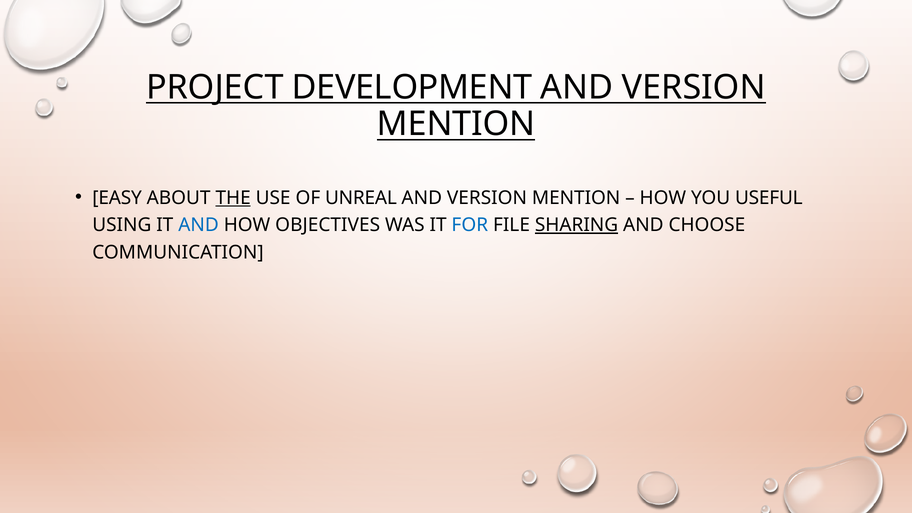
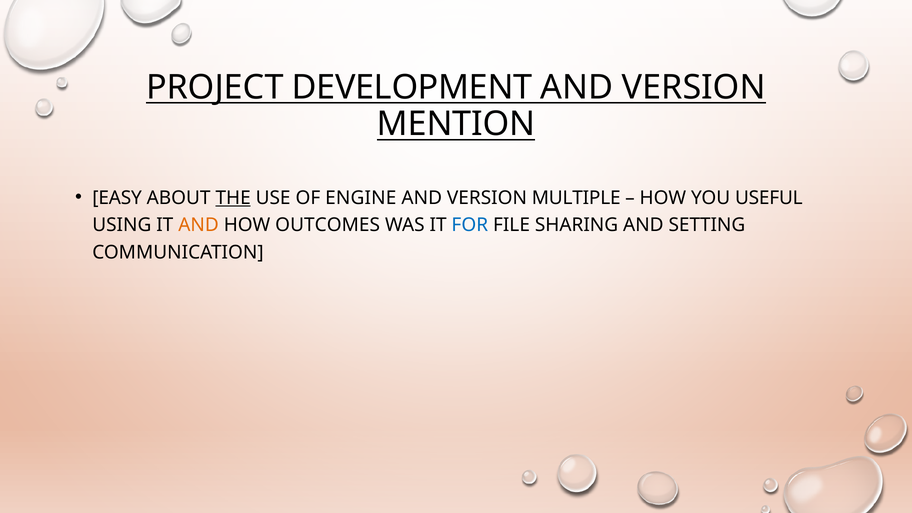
UNREAL: UNREAL -> ENGINE
MENTION at (576, 198): MENTION -> MULTIPLE
AND at (199, 225) colour: blue -> orange
OBJECTIVES: OBJECTIVES -> OUTCOMES
SHARING underline: present -> none
CHOOSE: CHOOSE -> SETTING
